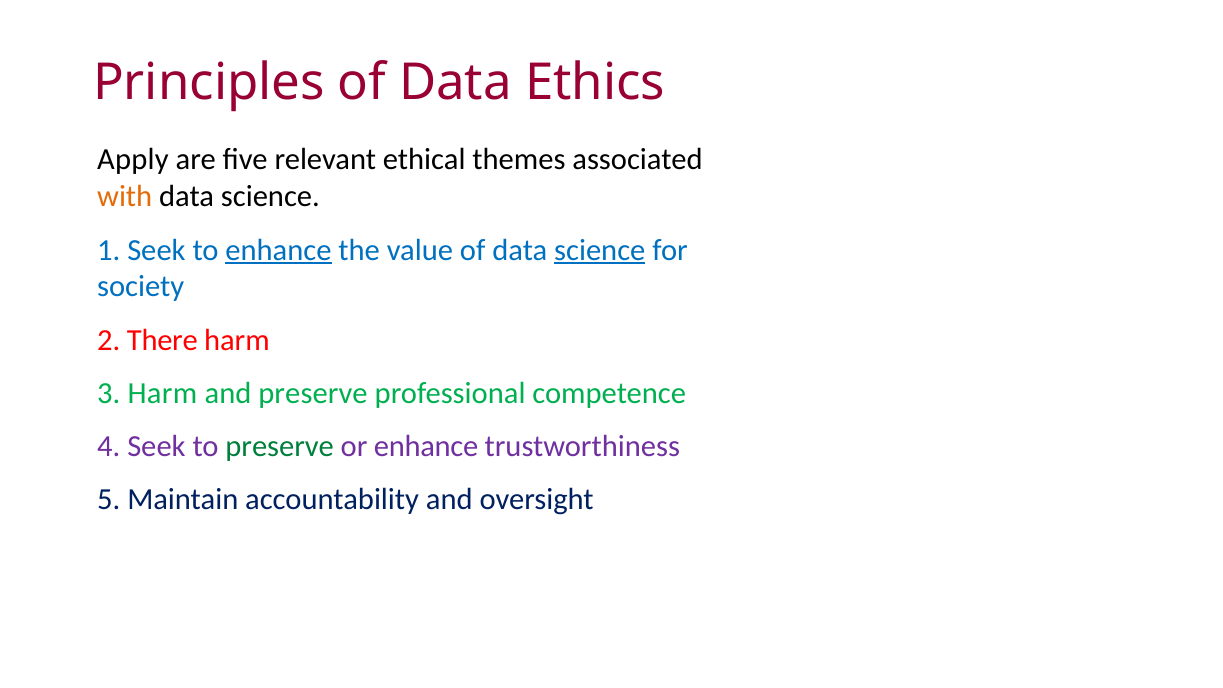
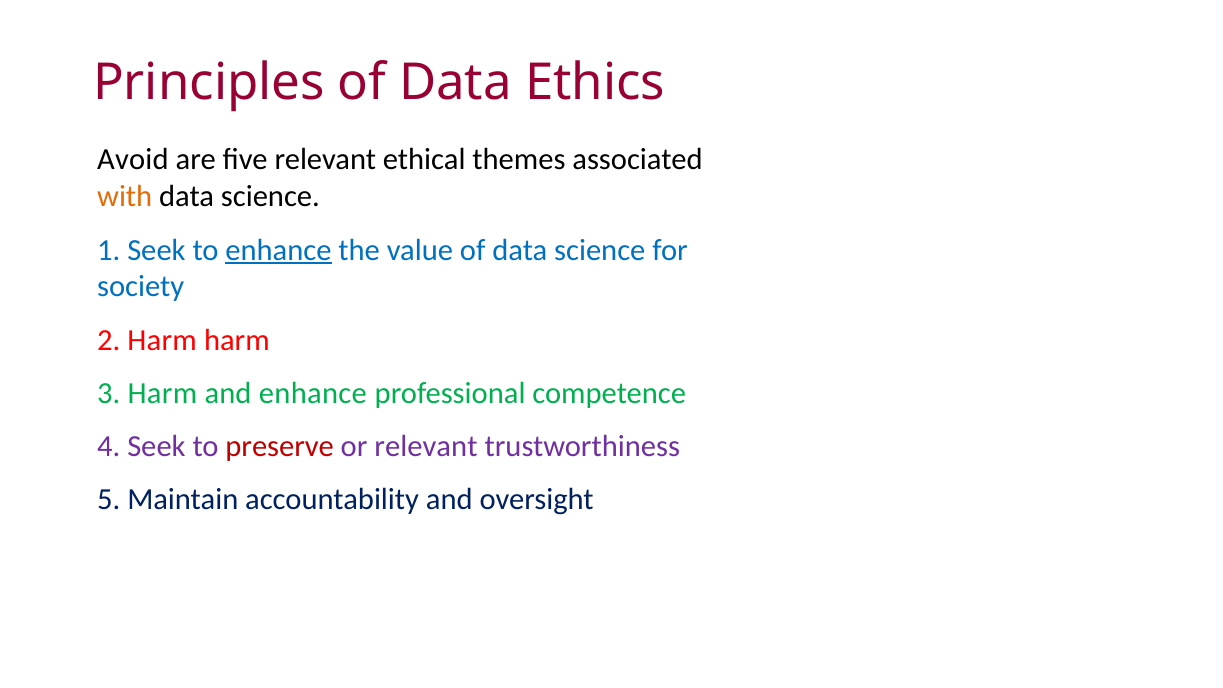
Apply: Apply -> Avoid
science at (600, 250) underline: present -> none
2 There: There -> Harm
and preserve: preserve -> enhance
preserve at (280, 446) colour: green -> red
or enhance: enhance -> relevant
